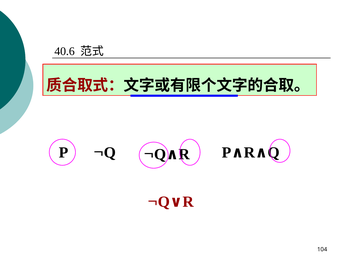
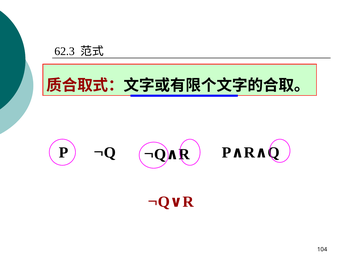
40.6: 40.6 -> 62.3
